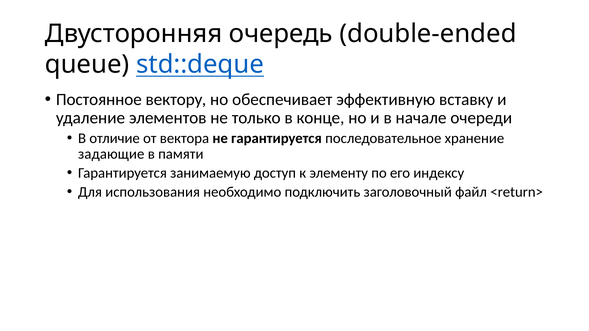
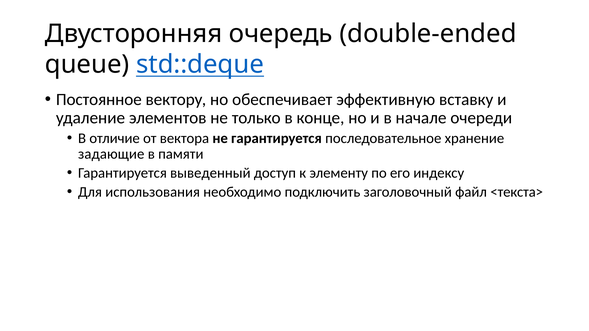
занимаемую: занимаемую -> выведенный
<return>: <return> -> <текста>
